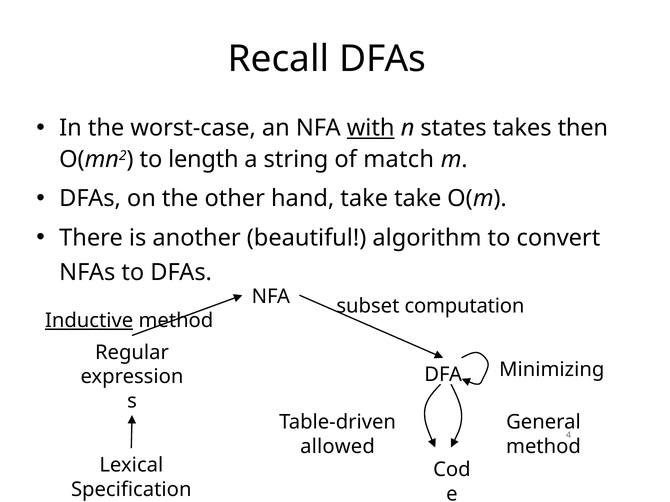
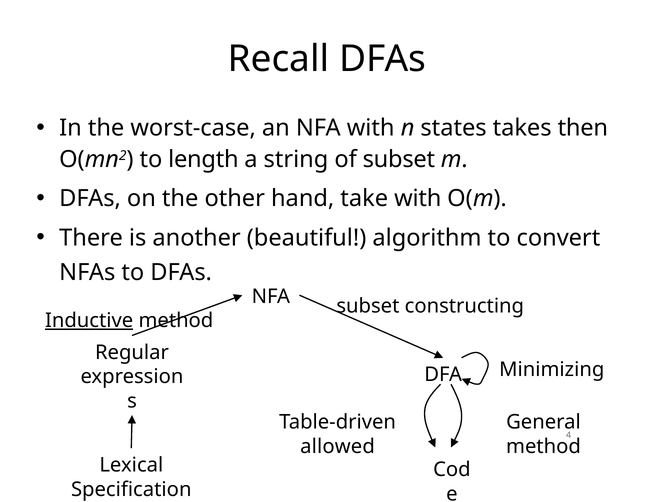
with at (371, 128) underline: present -> none
of match: match -> subset
take take: take -> with
computation: computation -> constructing
